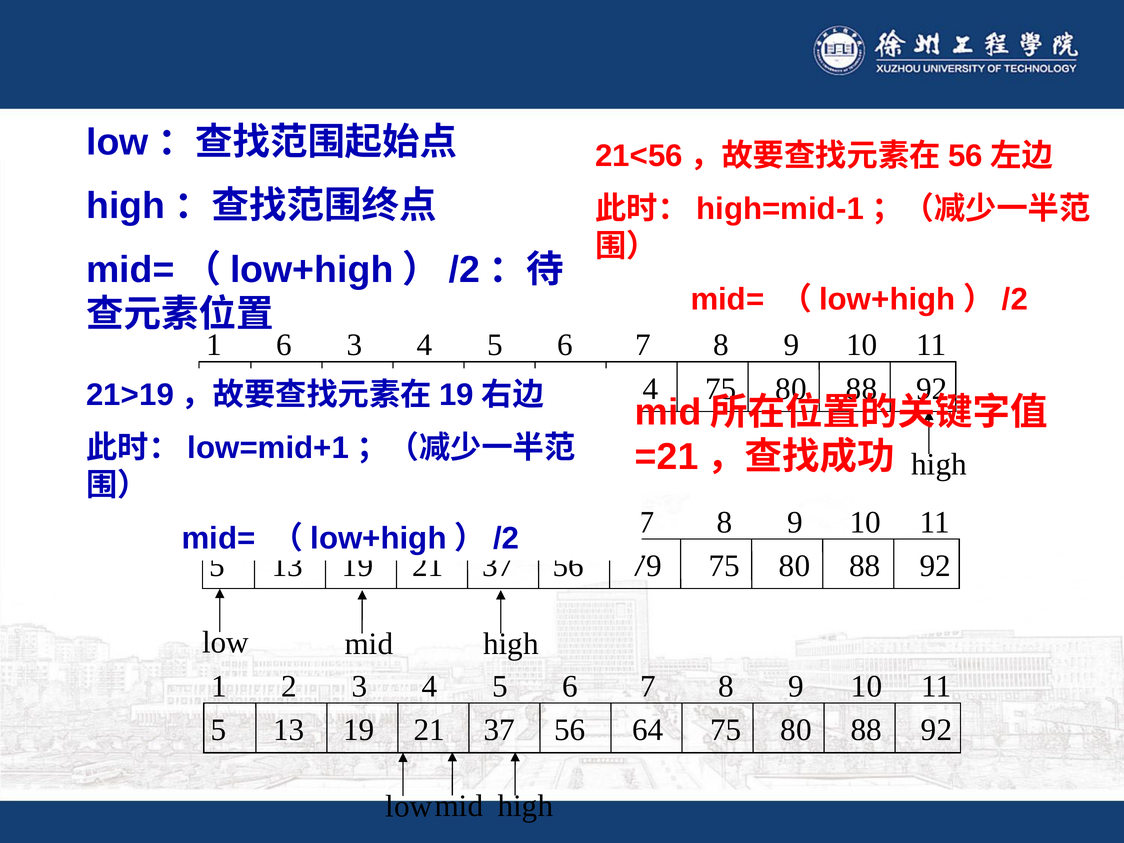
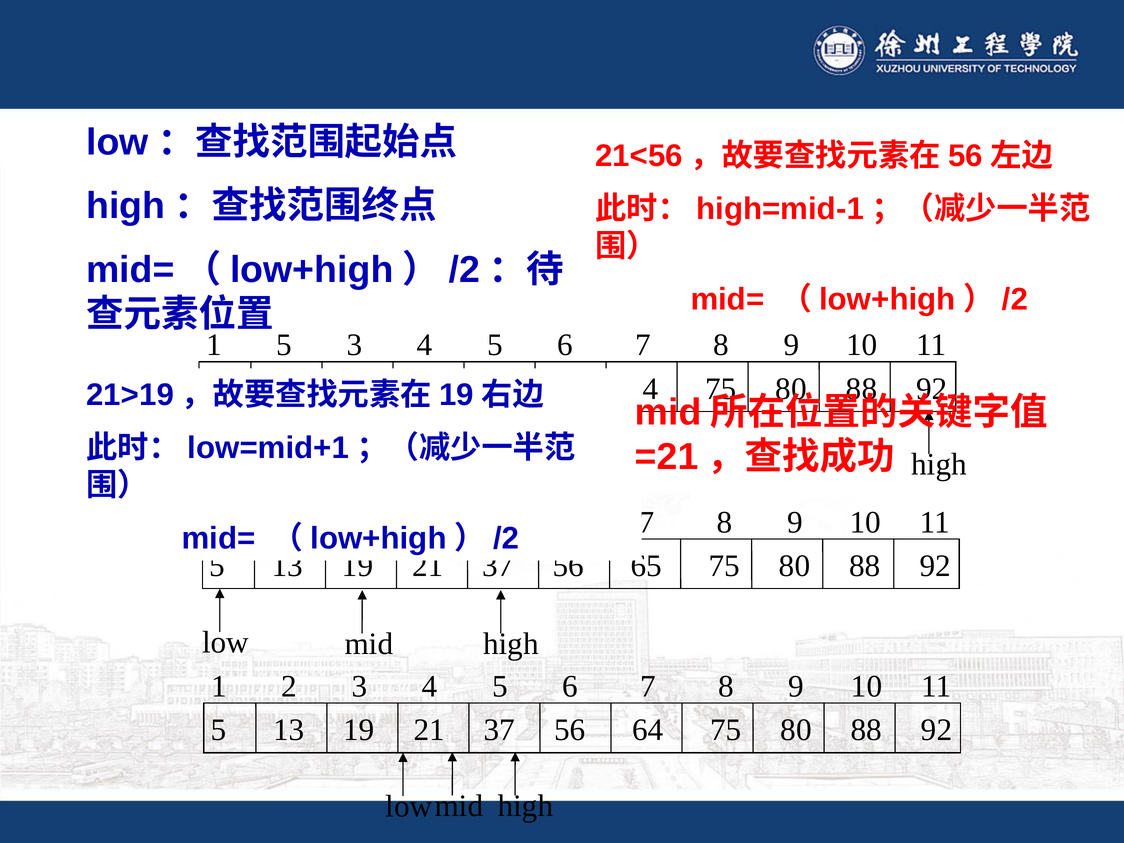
1 6: 6 -> 5
79: 79 -> 65
